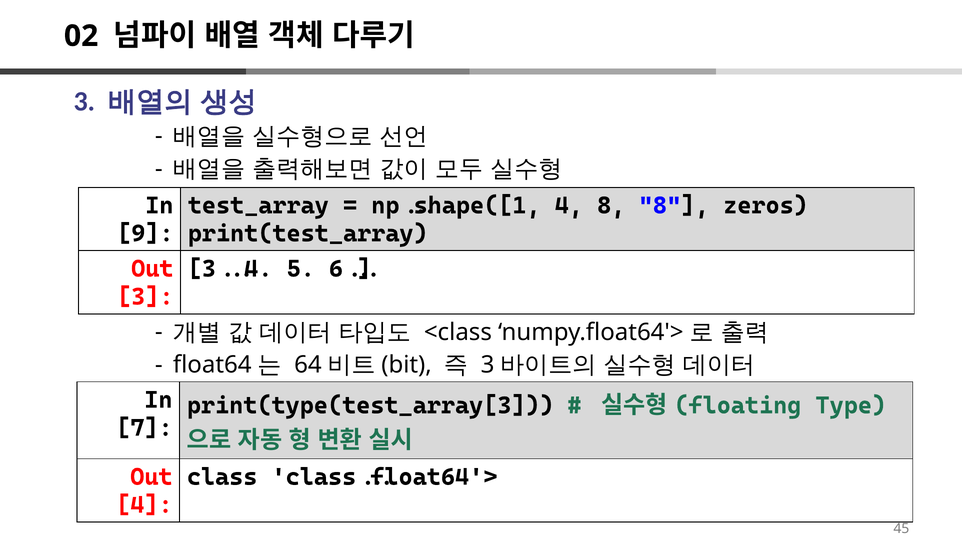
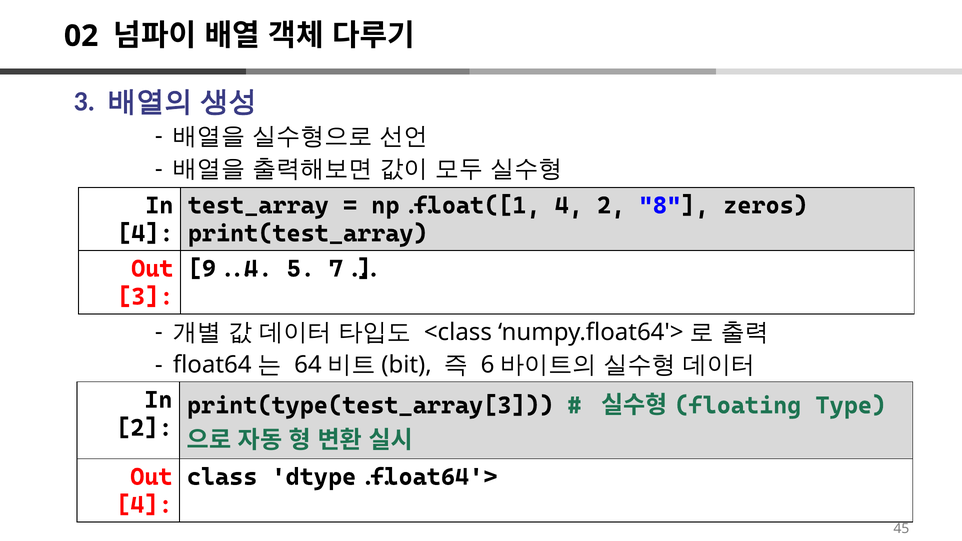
np.shape([1: np.shape([1 -> np.float([1
4 8: 8 -> 2
9 at (145, 233): 9 -> 4
3 at (209, 269): 3 -> 9
6: 6 -> 7
3 at (488, 365): 3 -> 6
7 at (144, 428): 7 -> 2
class.float64'>: class.float64'> -> dtype.float64'>
